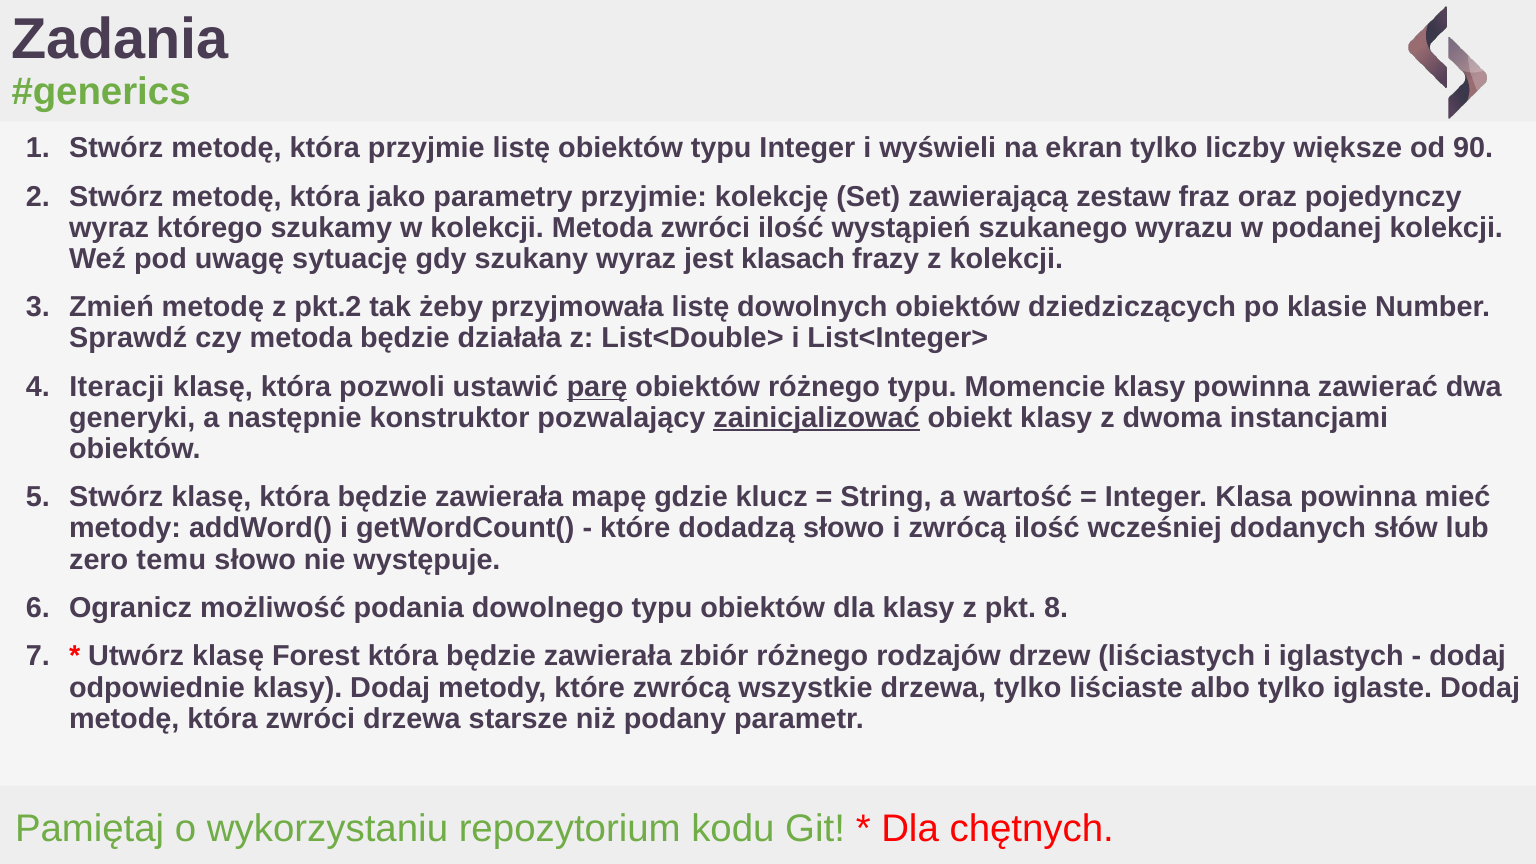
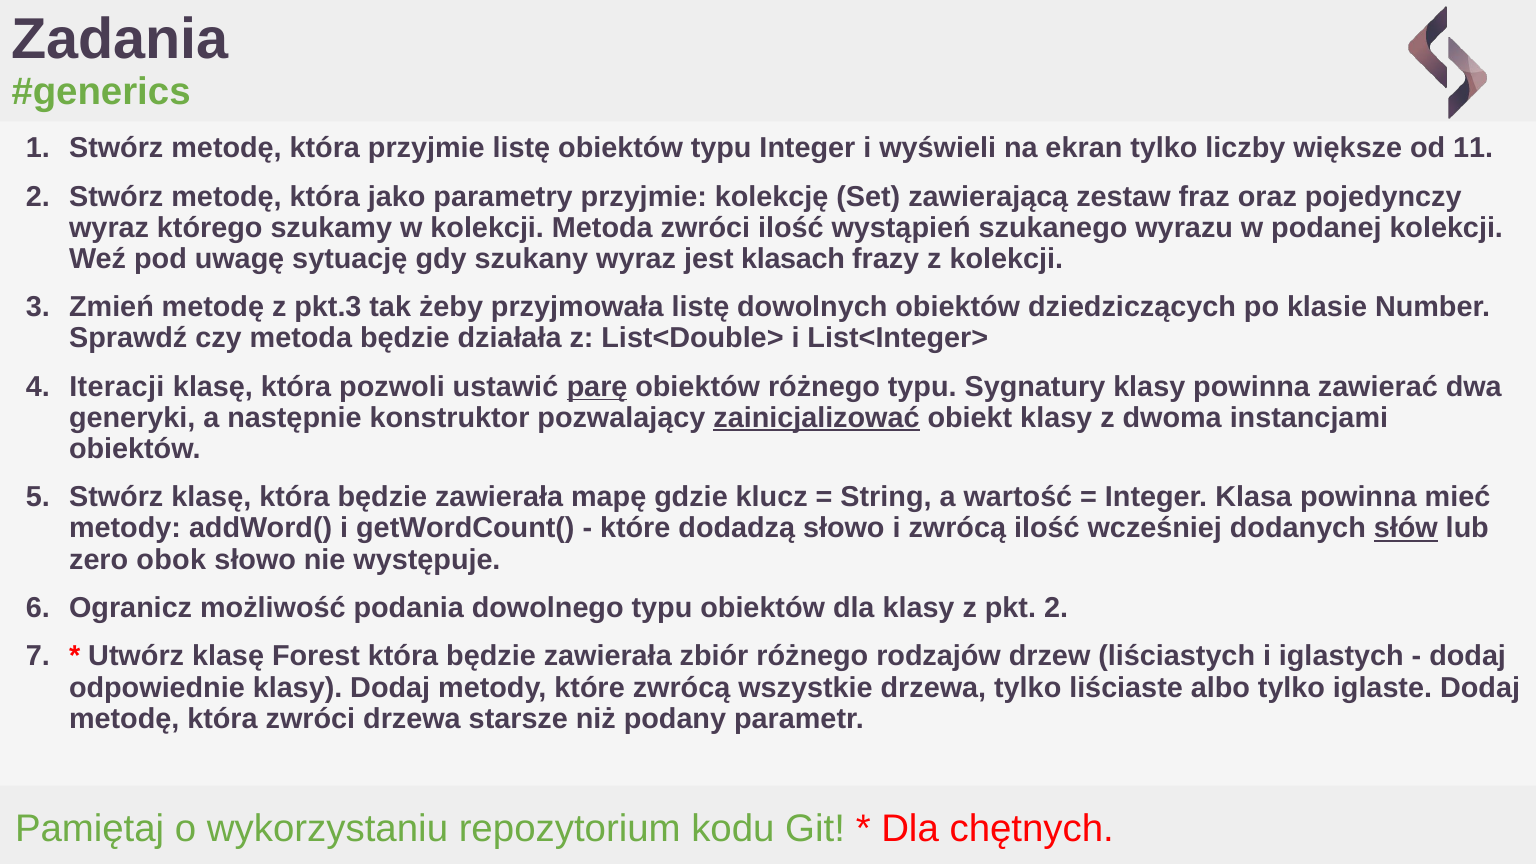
90: 90 -> 11
pkt.2: pkt.2 -> pkt.3
Momencie: Momencie -> Sygnatury
słów underline: none -> present
temu: temu -> obok
pkt 8: 8 -> 2
